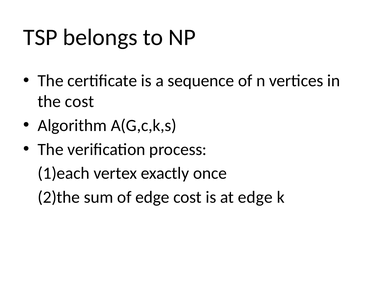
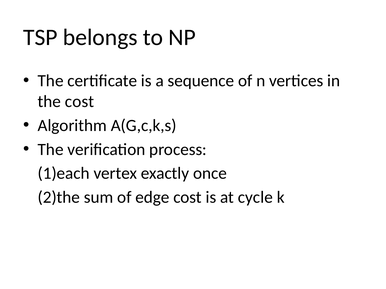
at edge: edge -> cycle
